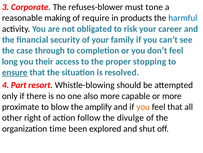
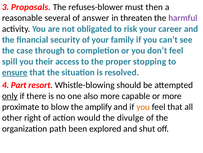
Corporate: Corporate -> Proposals
tone: tone -> then
making: making -> several
require: require -> answer
products: products -> threaten
harmful colour: blue -> purple
long: long -> spill
only underline: none -> present
follow: follow -> would
time: time -> path
